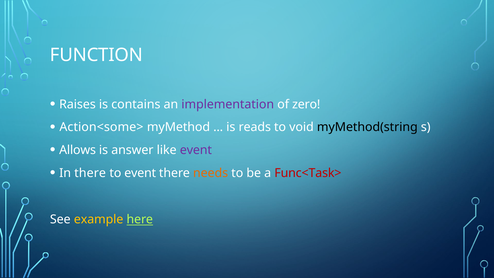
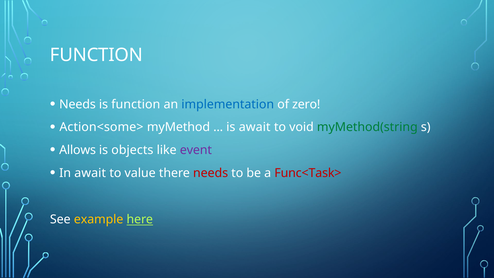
Raises at (77, 104): Raises -> Needs
is contains: contains -> function
implementation colour: purple -> blue
is reads: reads -> await
myMethod(string colour: black -> green
answer: answer -> objects
In there: there -> await
to event: event -> value
needs at (211, 173) colour: orange -> red
